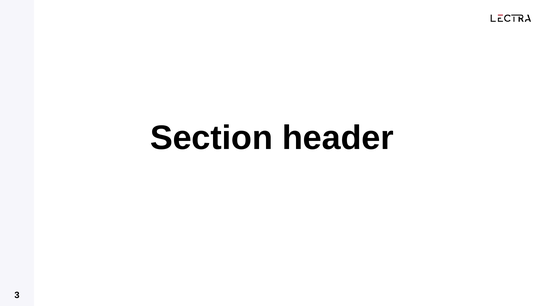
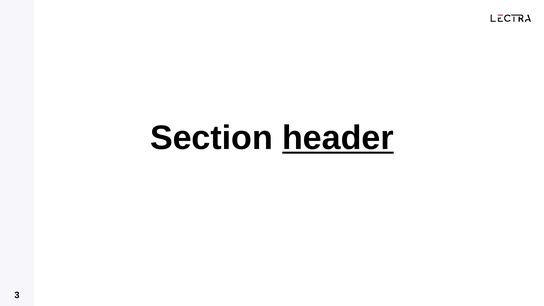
header underline: none -> present
